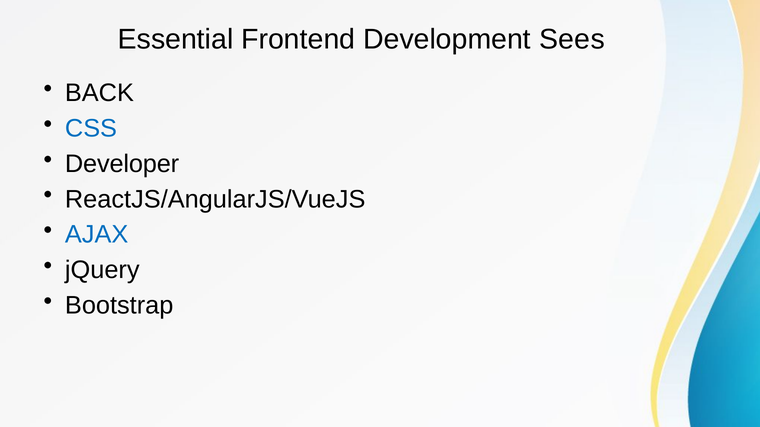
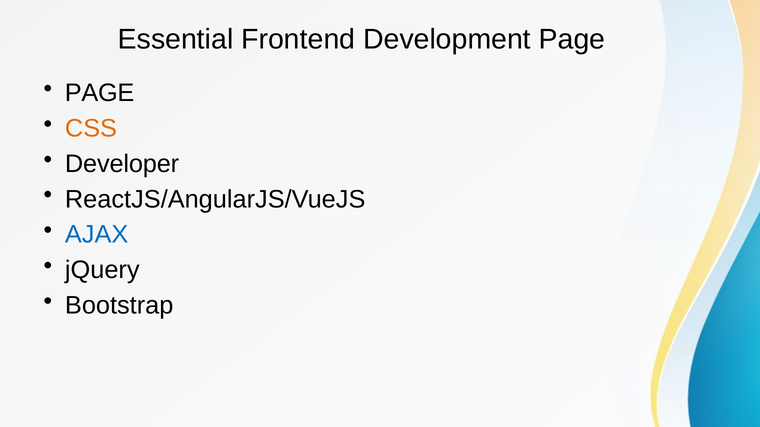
Development Sees: Sees -> Page
BACK at (99, 93): BACK -> PAGE
CSS colour: blue -> orange
